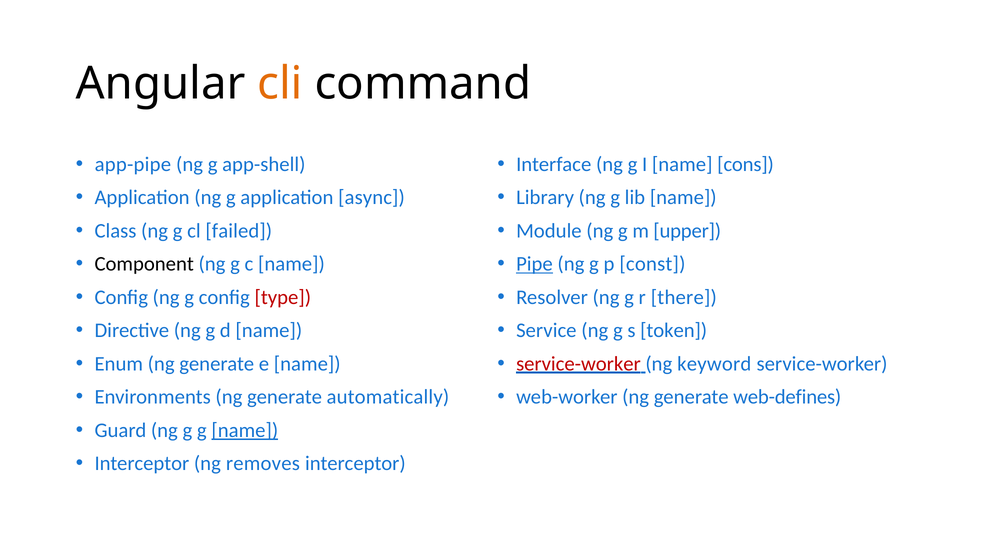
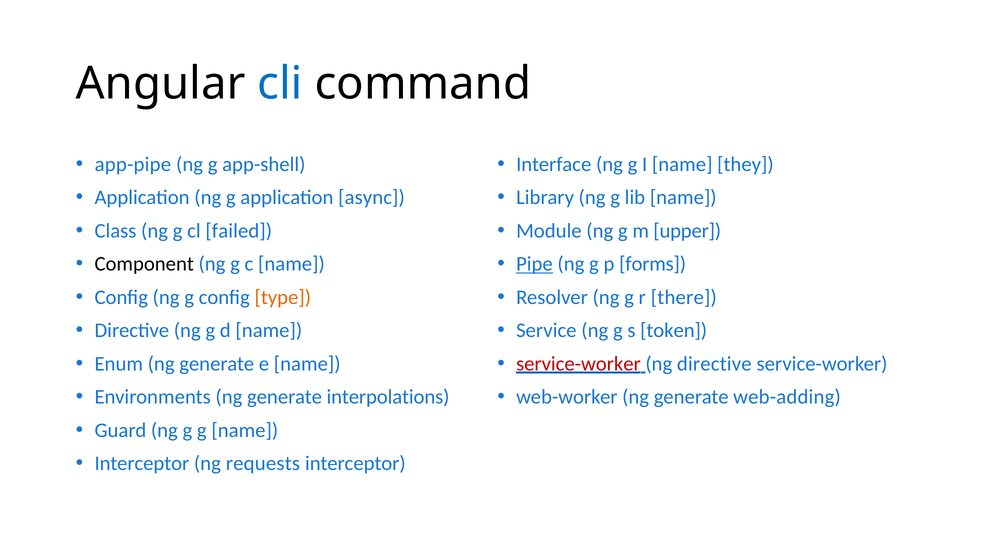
cli colour: orange -> blue
cons: cons -> they
const: const -> forms
type colour: red -> orange
ng keyword: keyword -> directive
automatically: automatically -> interpolations
web-defines: web-defines -> web-adding
name at (245, 430) underline: present -> none
removes: removes -> requests
